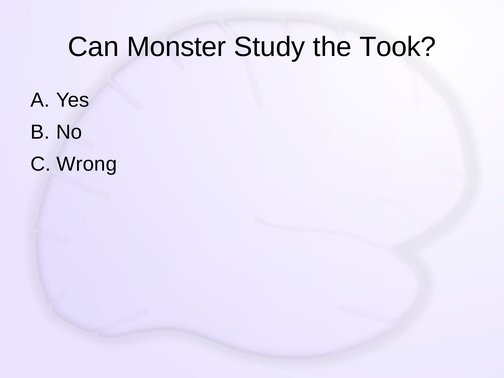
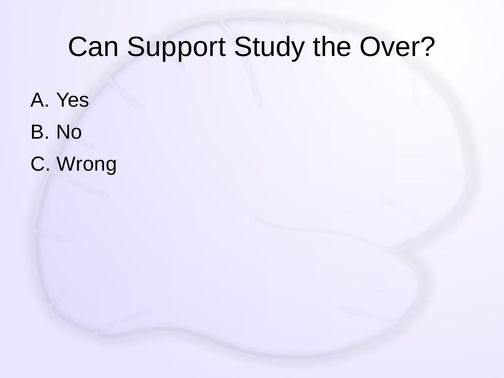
Monster: Monster -> Support
Took: Took -> Over
